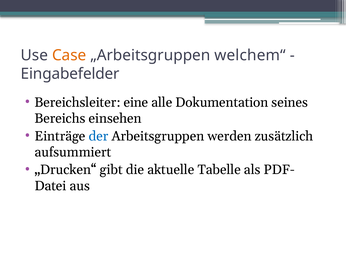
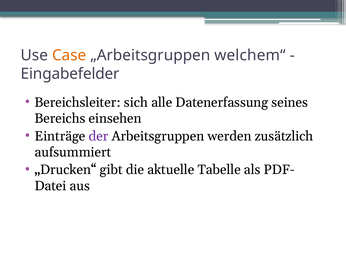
eine: eine -> sich
Dokumentation: Dokumentation -> Datenerfassung
der colour: blue -> purple
